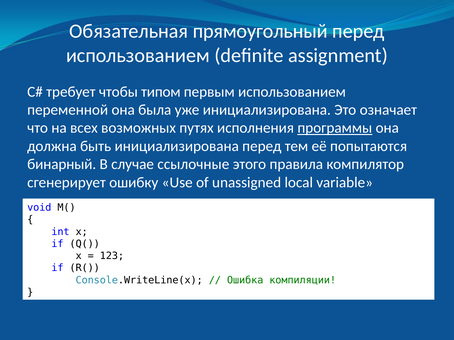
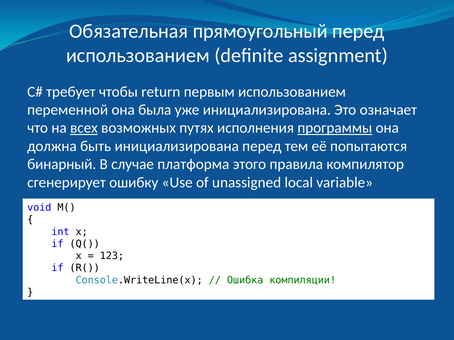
типом: типом -> return
всех underline: none -> present
ссылочные: ссылочные -> платформа
